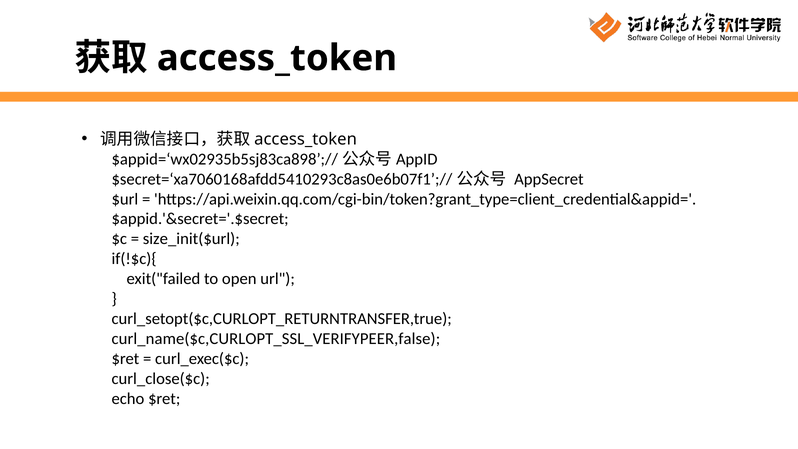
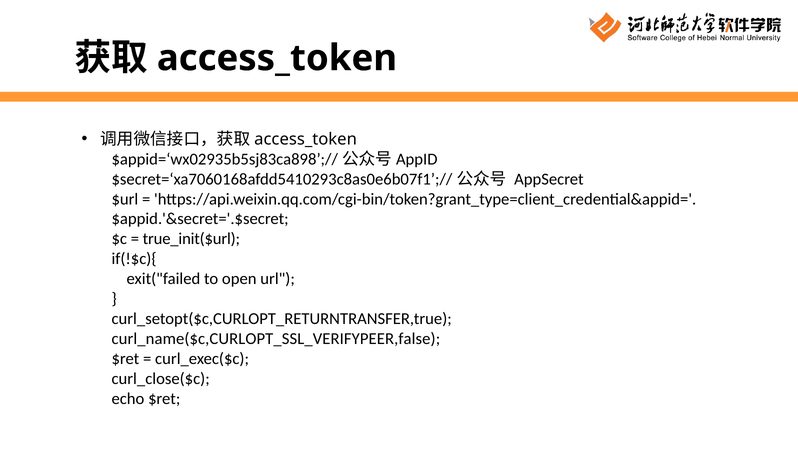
size_init($url: size_init($url -> true_init($url
